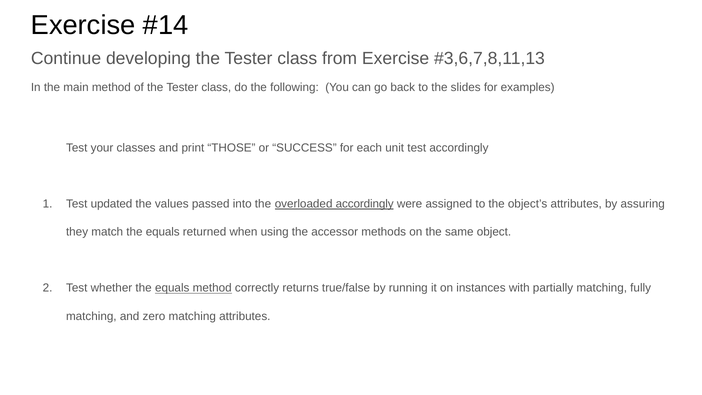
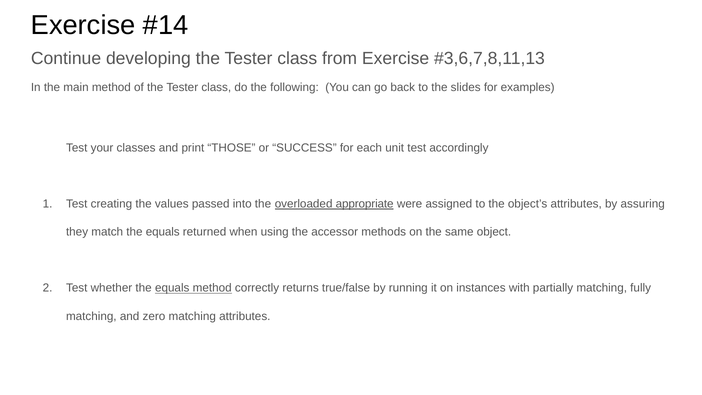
updated: updated -> creating
overloaded accordingly: accordingly -> appropriate
